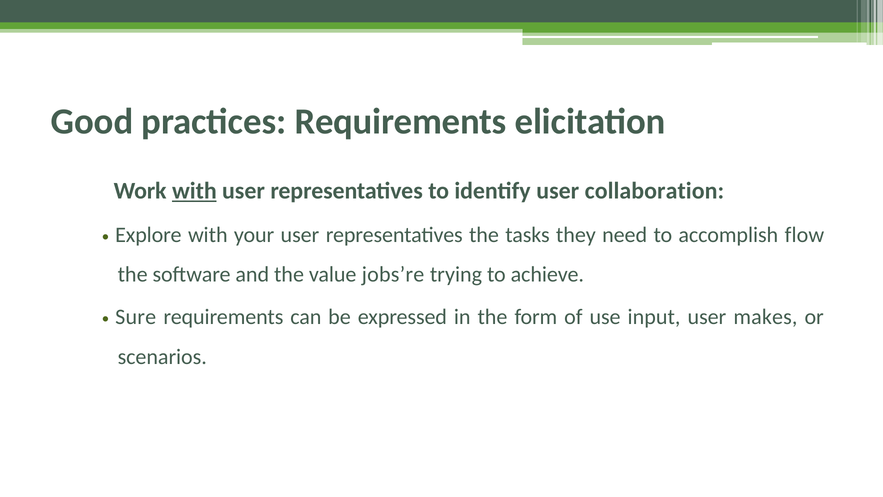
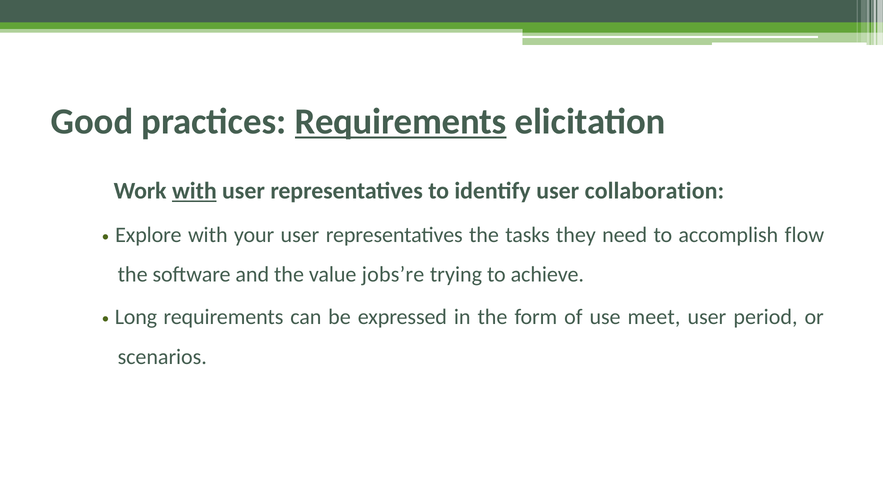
Requirements at (401, 122) underline: none -> present
Sure: Sure -> Long
input: input -> meet
makes: makes -> period
